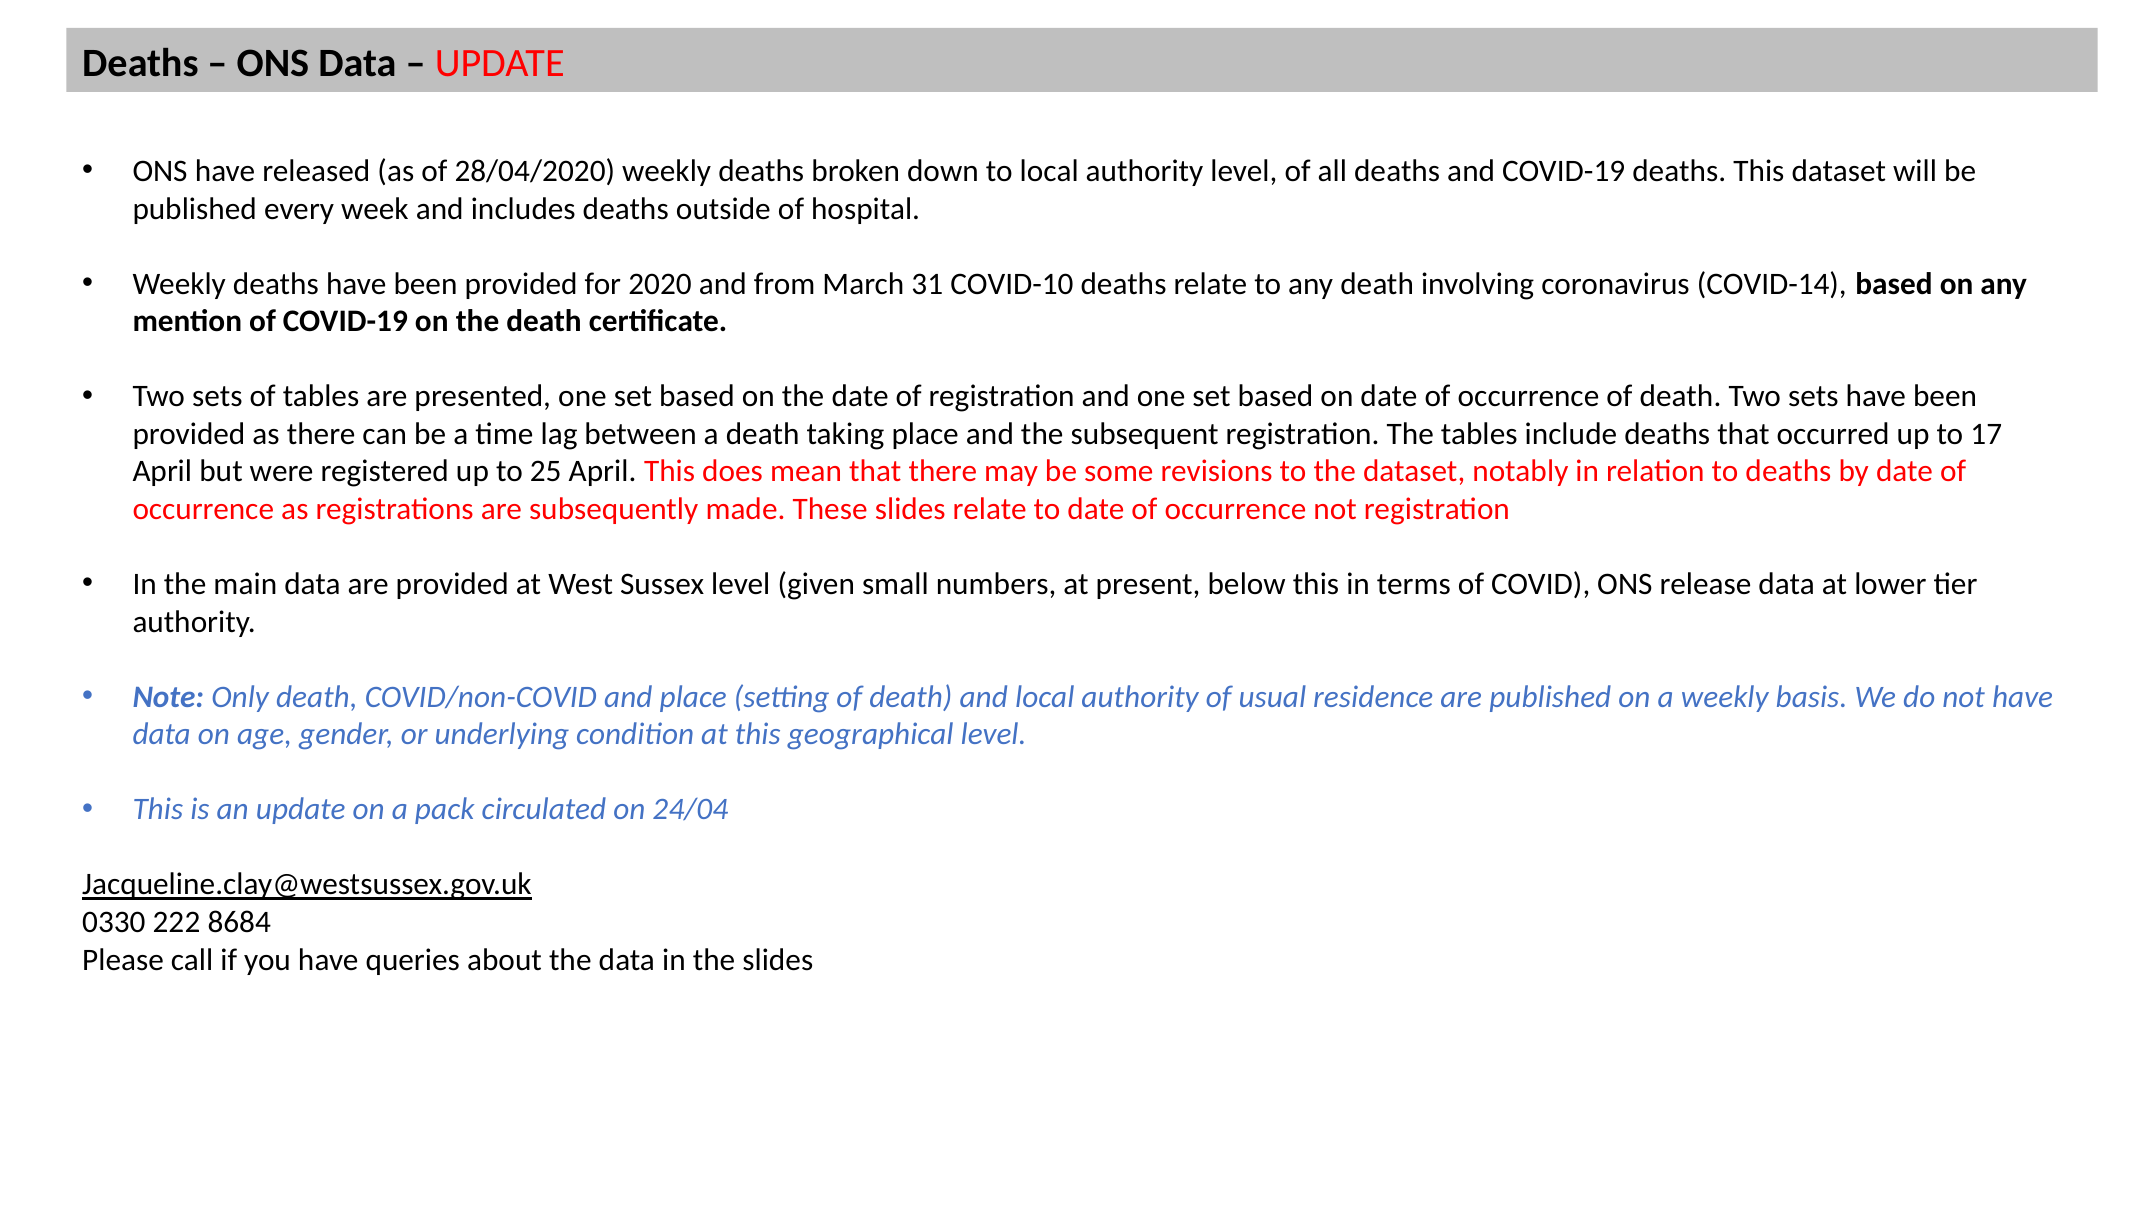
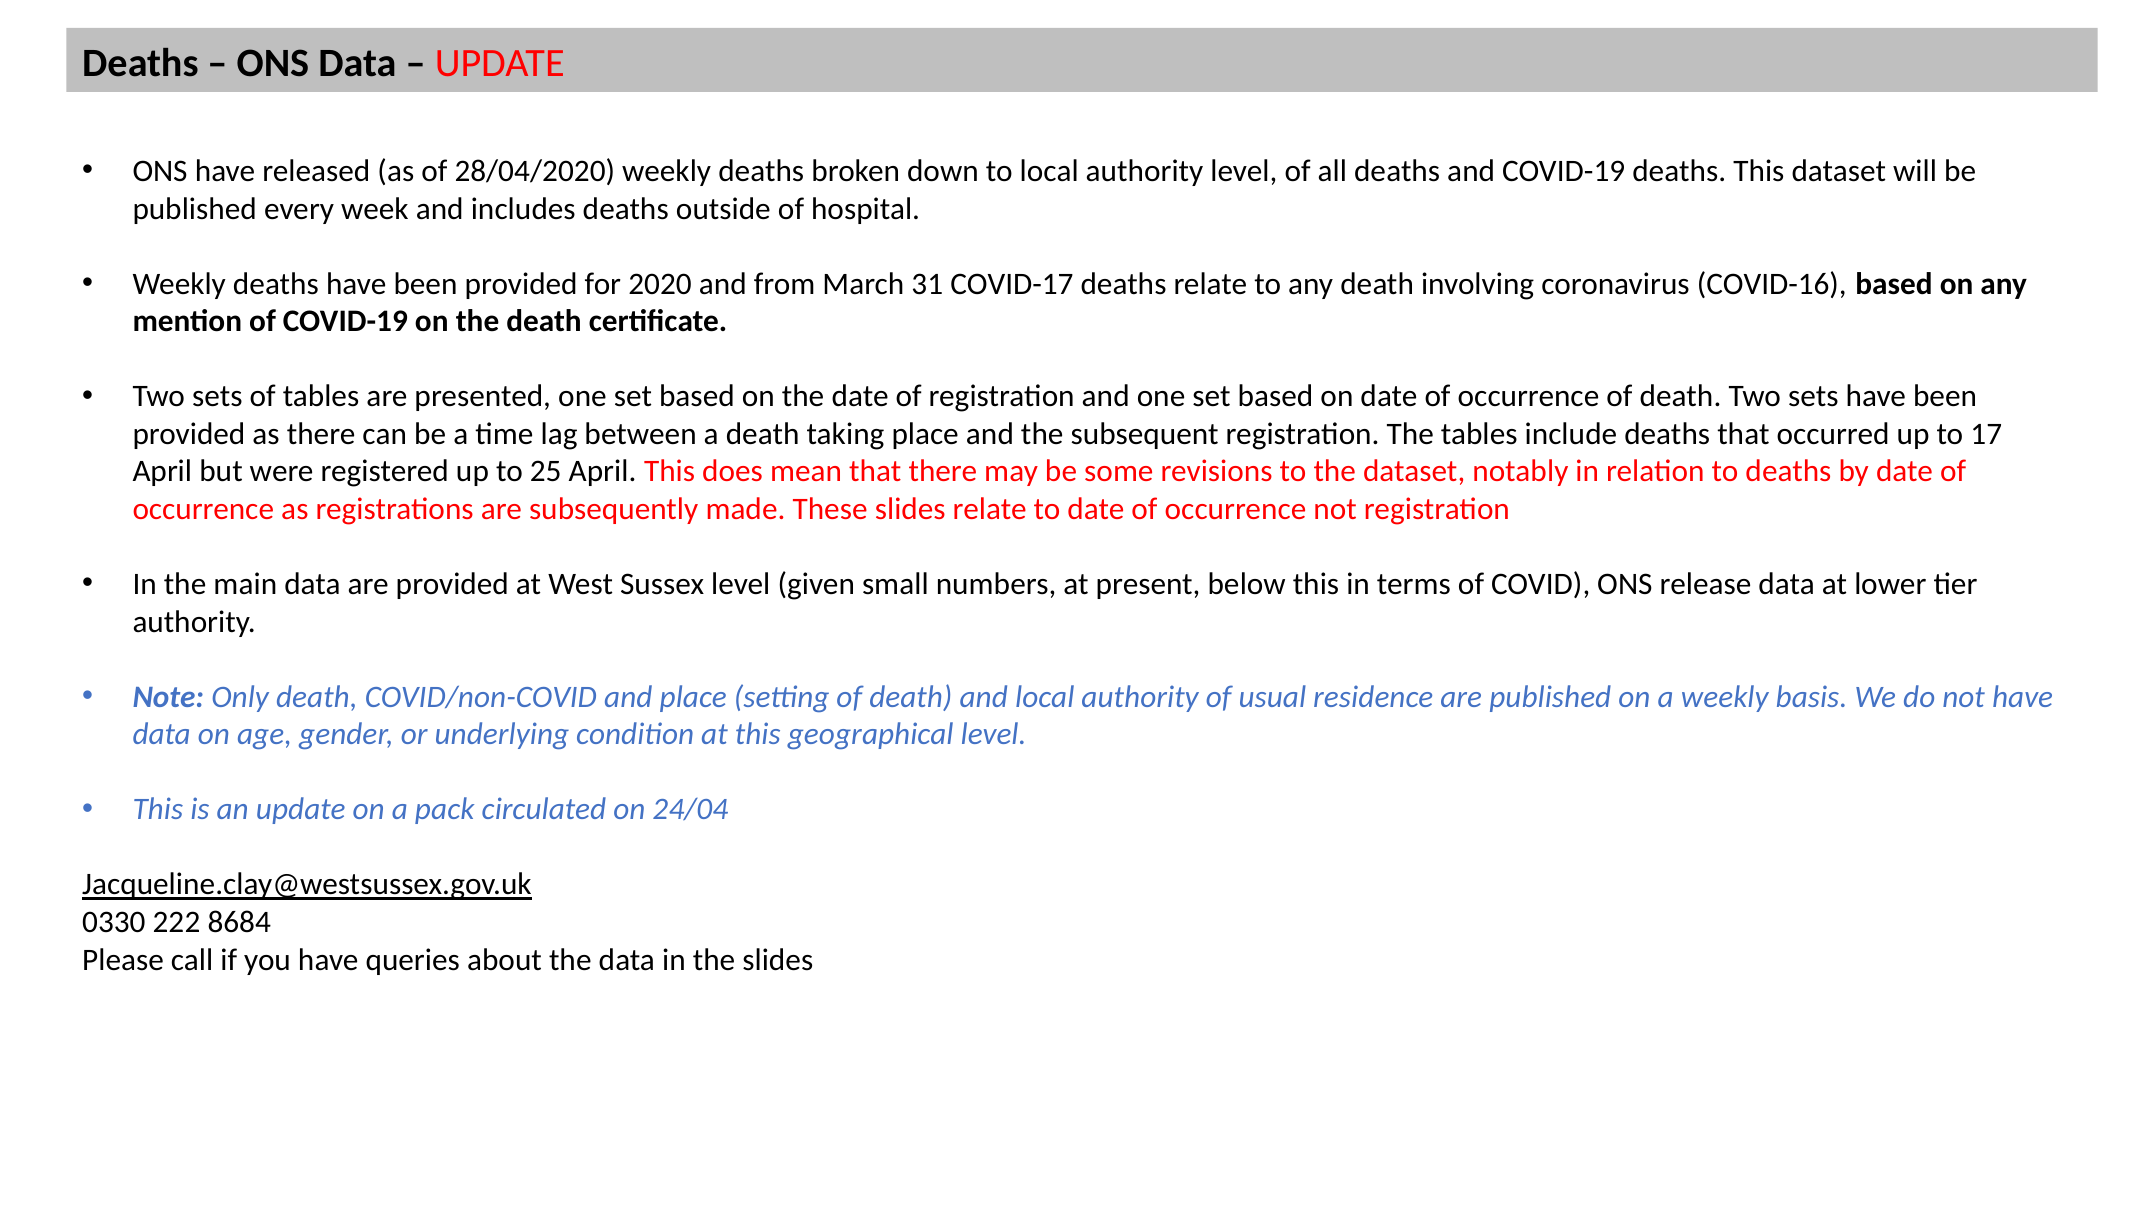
COVID-10: COVID-10 -> COVID-17
COVID-14: COVID-14 -> COVID-16
